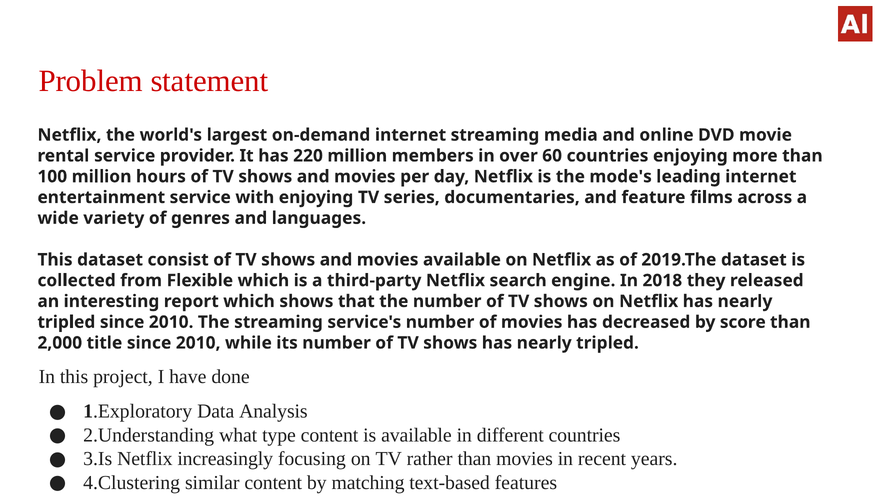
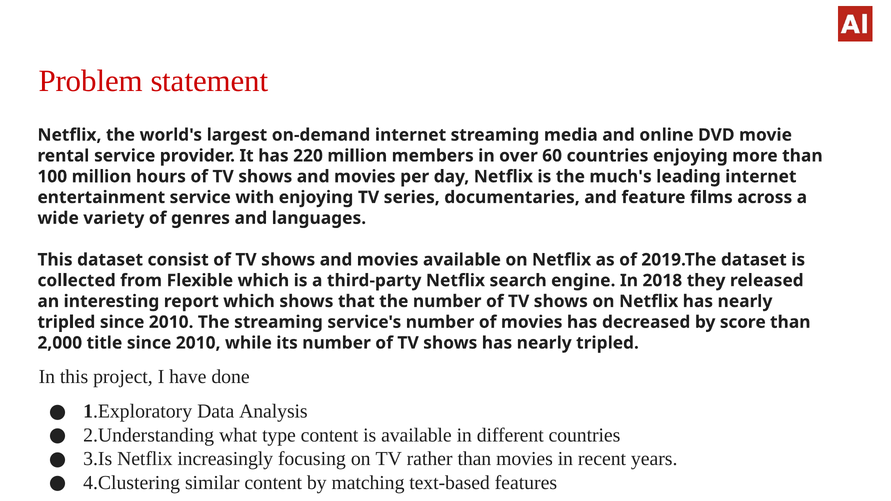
mode's: mode's -> much's
